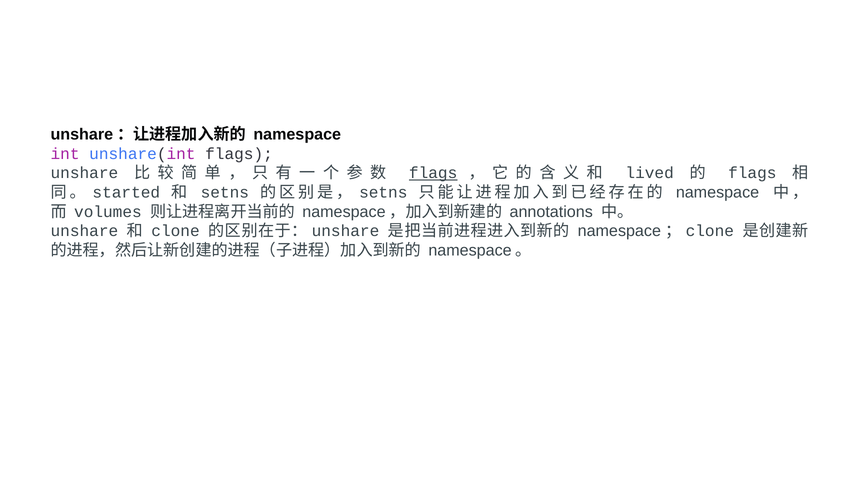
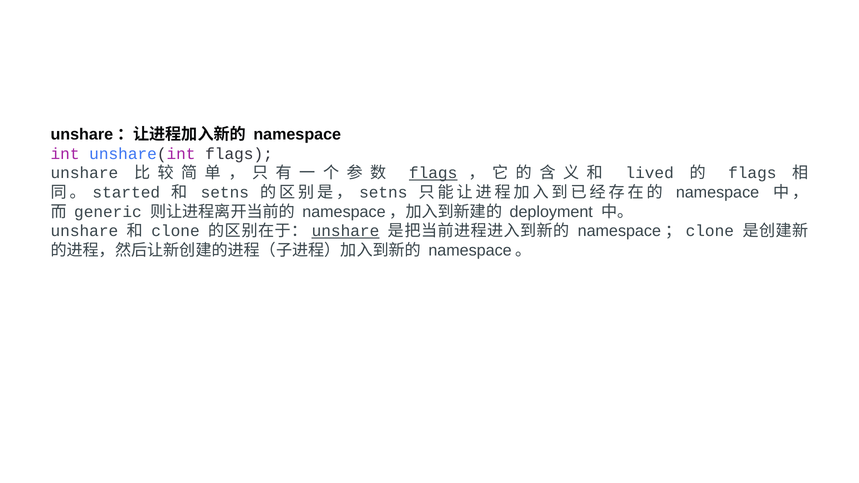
volumes: volumes -> generic
annotations: annotations -> deployment
unshare at (345, 231) underline: none -> present
